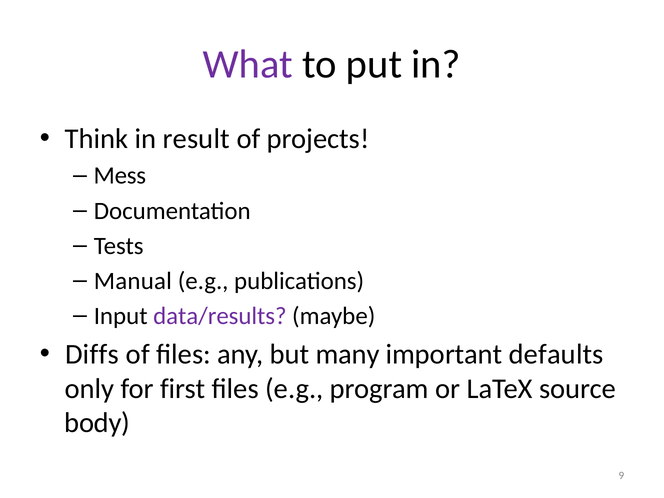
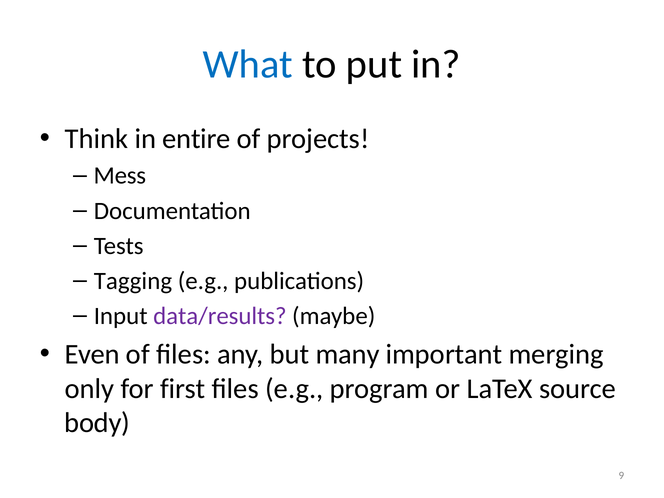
What colour: purple -> blue
result: result -> entire
Manual: Manual -> Tagging
Diffs: Diffs -> Even
defaults: defaults -> merging
